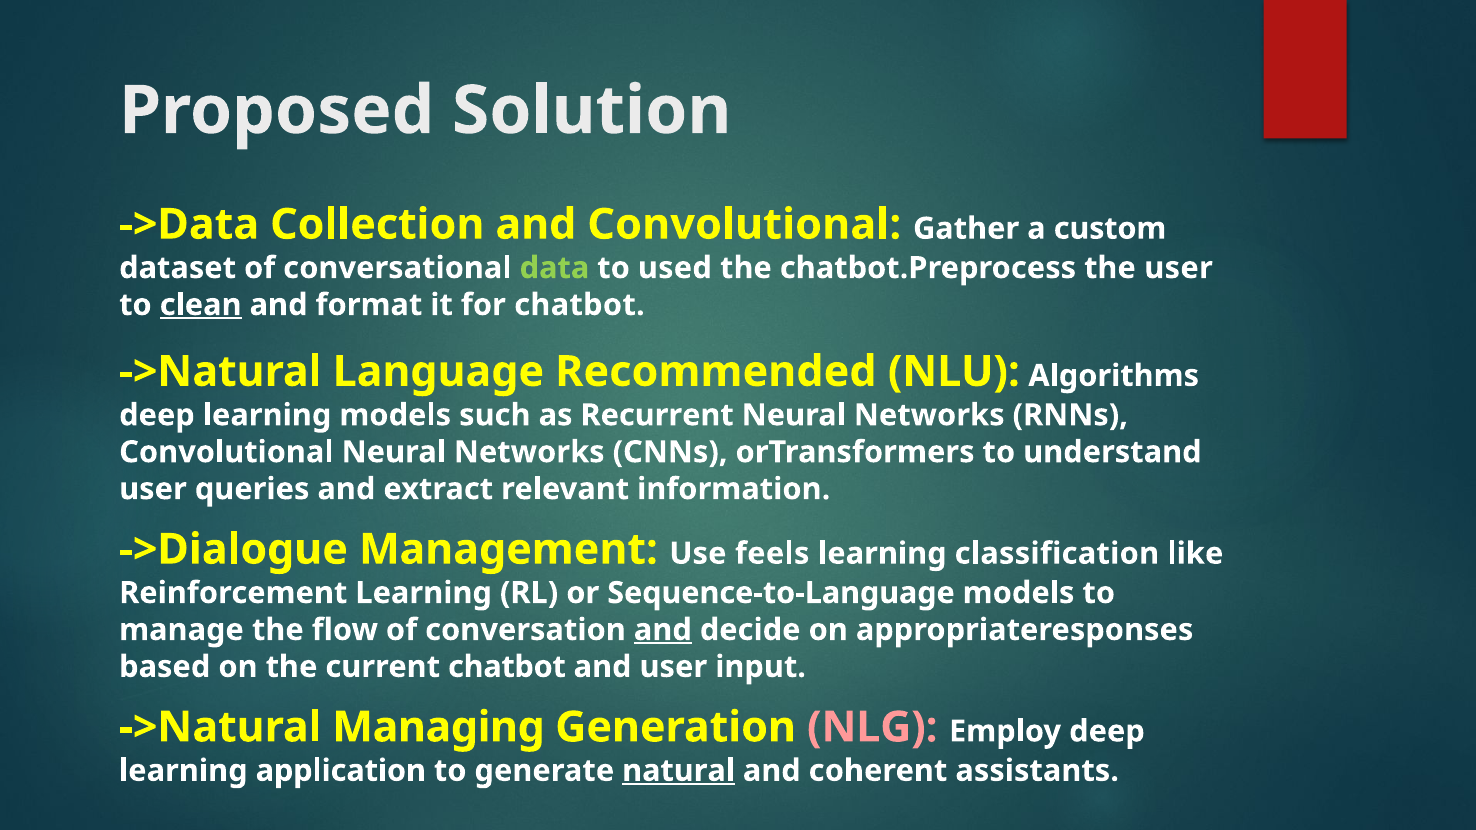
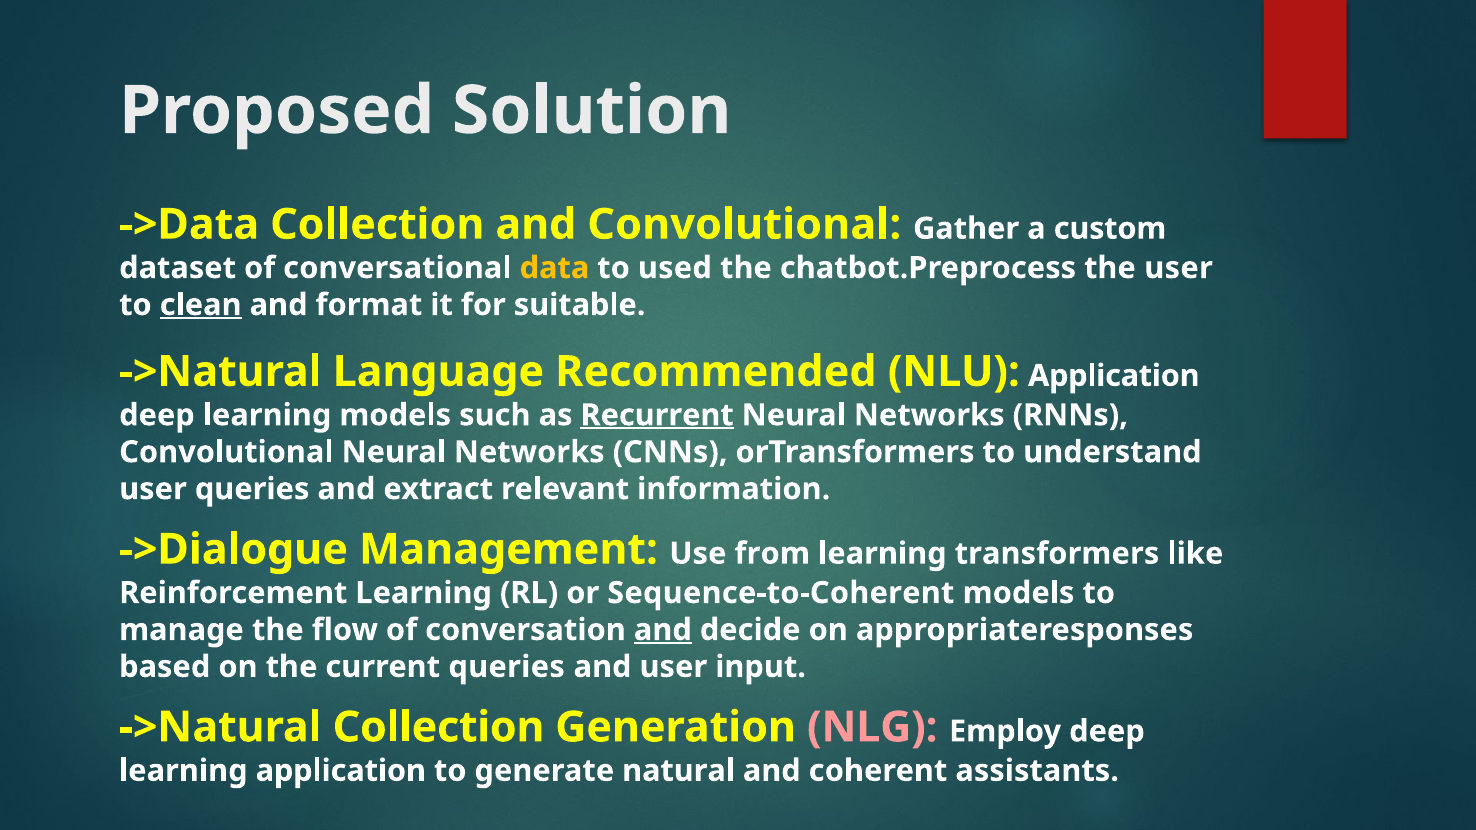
data colour: light green -> yellow
for chatbot: chatbot -> suitable
NLU Algorithms: Algorithms -> Application
Recurrent underline: none -> present
feels: feels -> from
classification: classification -> transformers
Sequence-to-Language: Sequence-to-Language -> Sequence-to-Coherent
current chatbot: chatbot -> queries
->Natural Managing: Managing -> Collection
natural underline: present -> none
